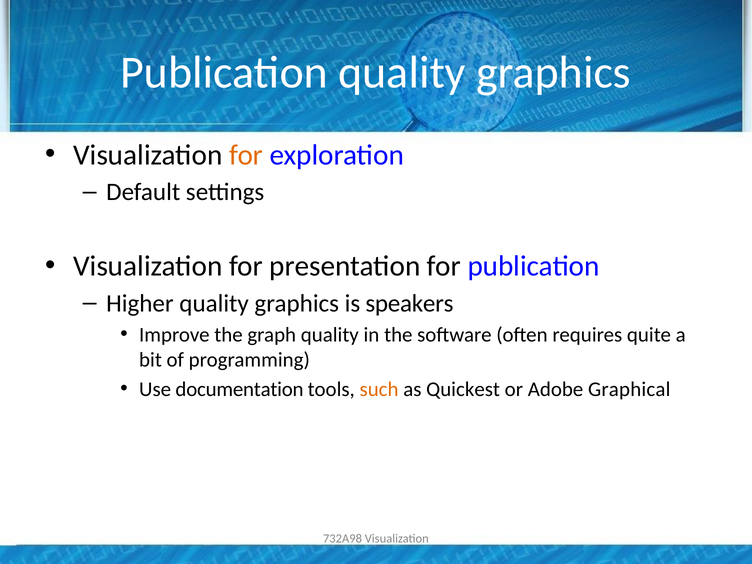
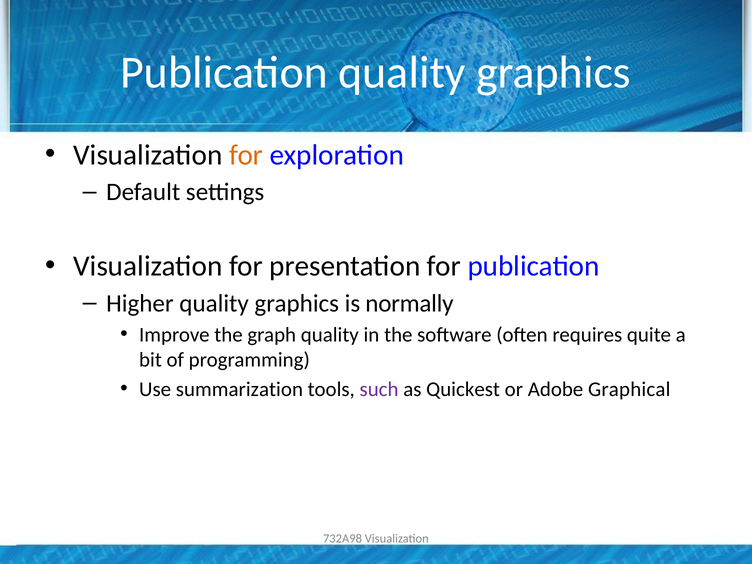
speakers: speakers -> normally
documentation: documentation -> summarization
such colour: orange -> purple
